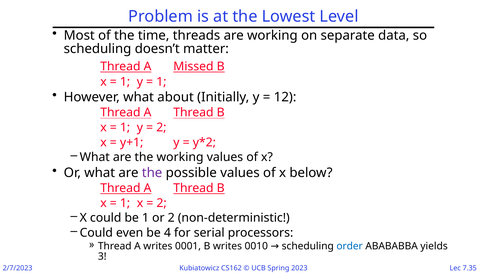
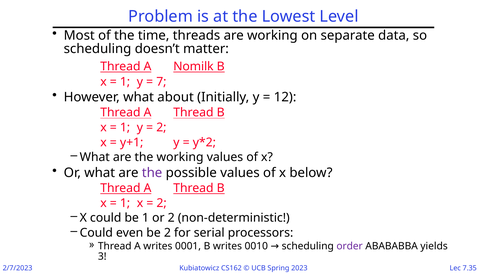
Missed: Missed -> Nomilk
1 at (161, 82): 1 -> 7
be 4: 4 -> 2
order colour: blue -> purple
